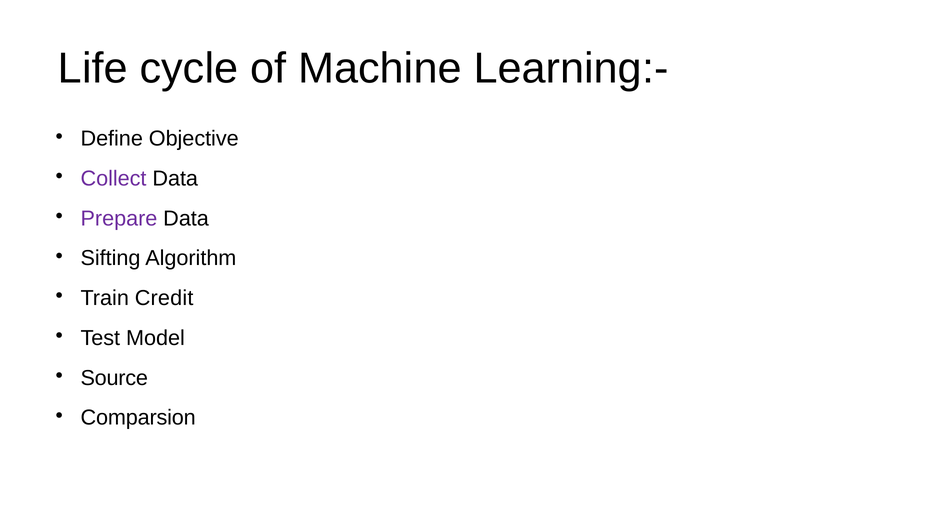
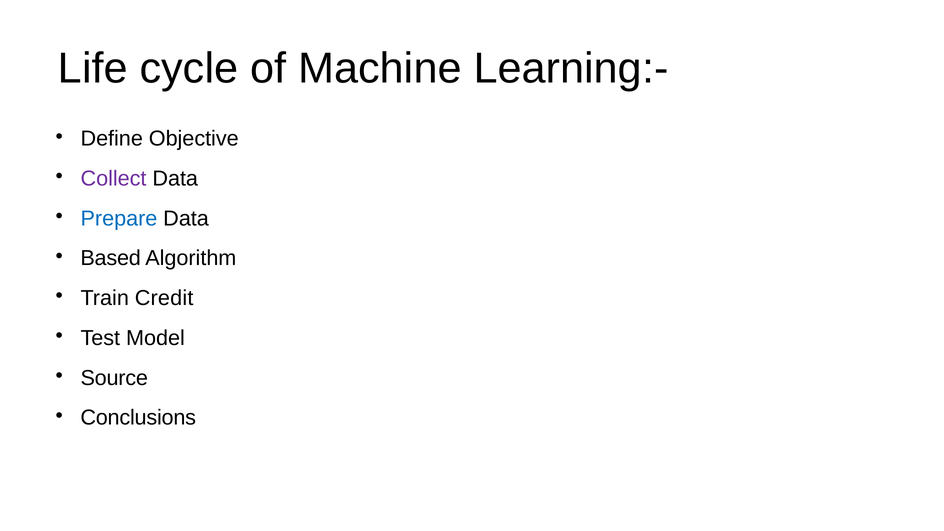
Prepare colour: purple -> blue
Sifting: Sifting -> Based
Comparsion: Comparsion -> Conclusions
